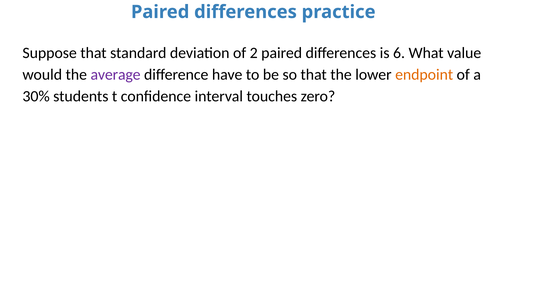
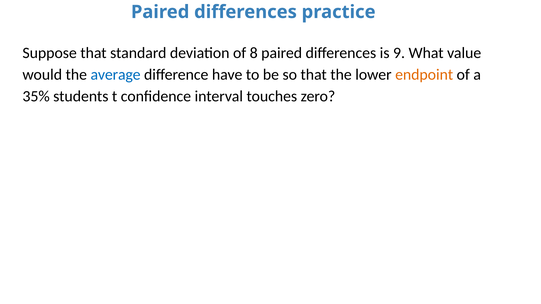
2: 2 -> 8
6: 6 -> 9
average colour: purple -> blue
30%: 30% -> 35%
